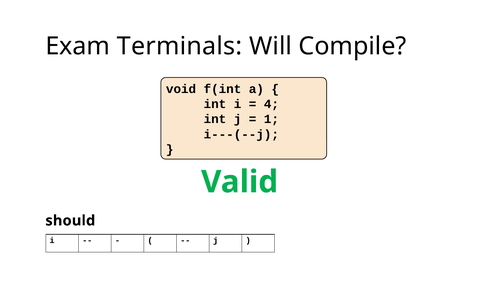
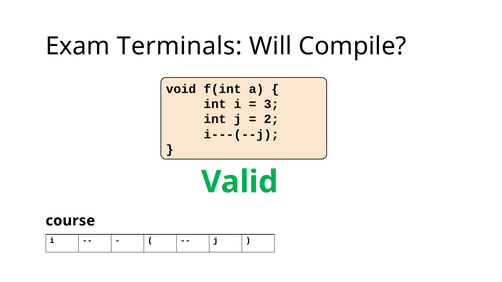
4: 4 -> 3
1: 1 -> 2
should: should -> course
